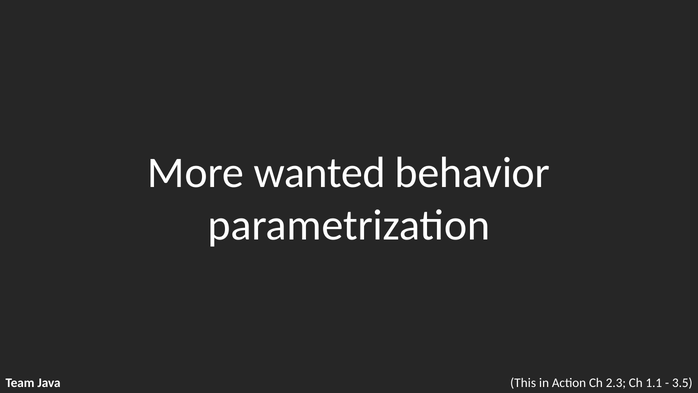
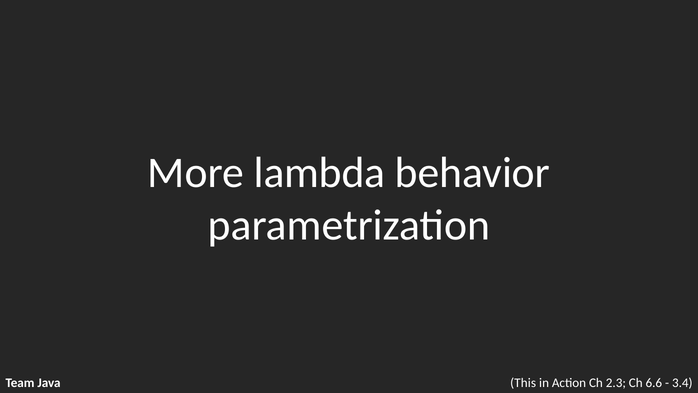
wanted: wanted -> lambda
1.1: 1.1 -> 6.6
3.5: 3.5 -> 3.4
